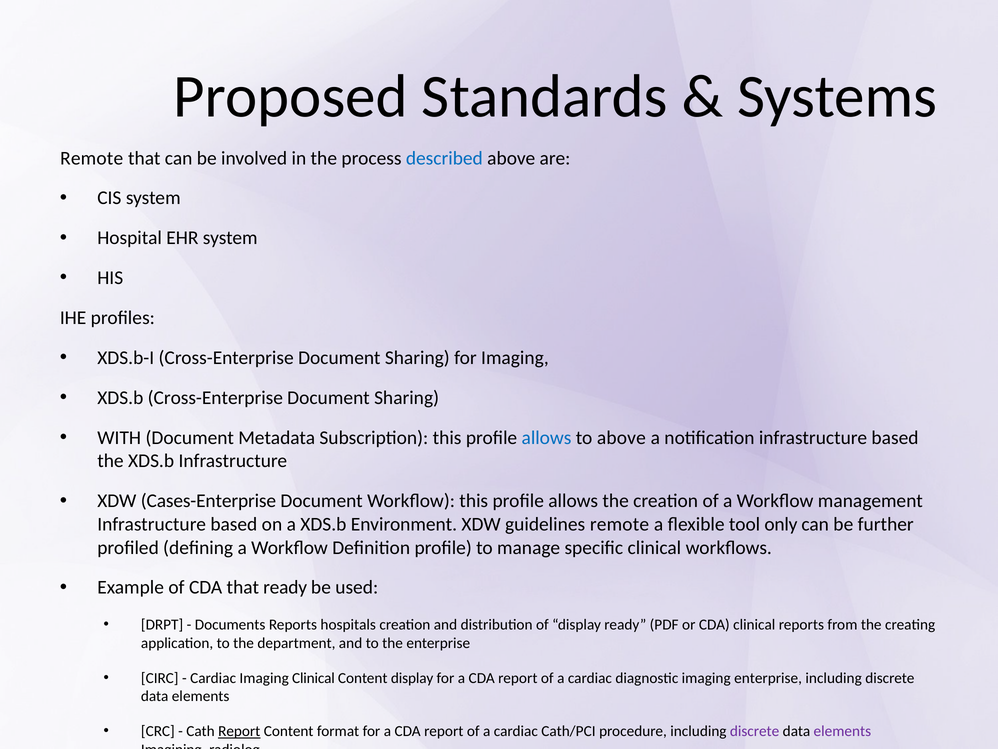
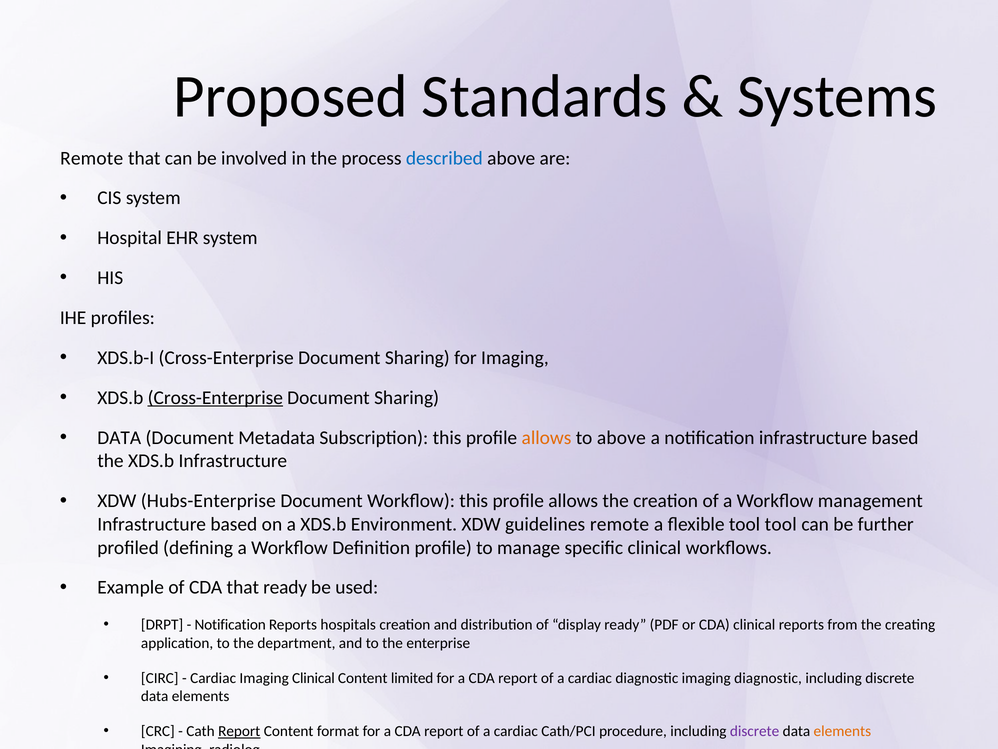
Cross-Enterprise at (215, 398) underline: none -> present
WITH at (119, 437): WITH -> DATA
allows at (547, 437) colour: blue -> orange
Cases-Enterprise: Cases-Enterprise -> Hubs-Enterprise
tool only: only -> tool
Documents at (230, 624): Documents -> Notification
Content display: display -> limited
imaging enterprise: enterprise -> diagnostic
elements at (842, 731) colour: purple -> orange
